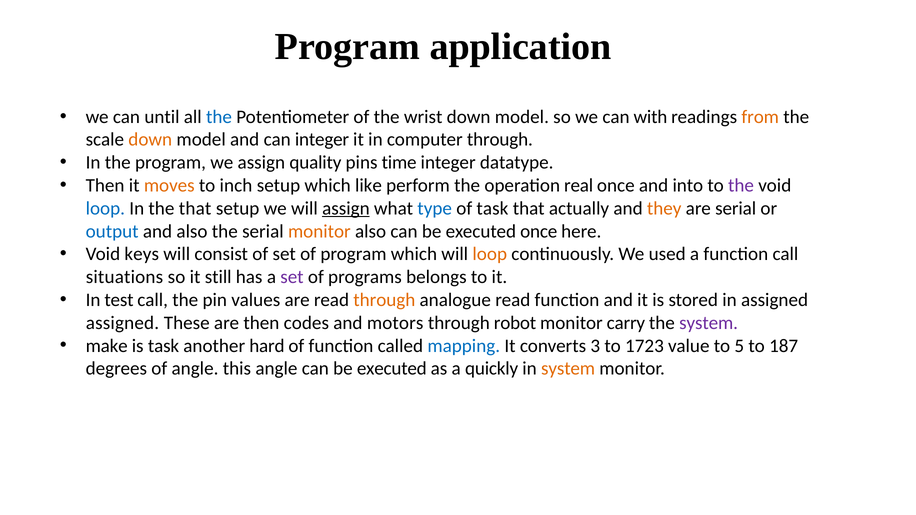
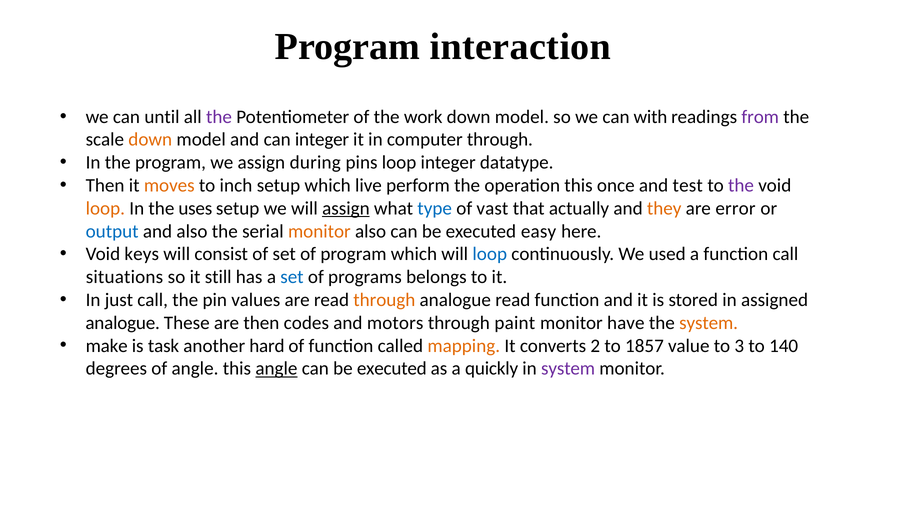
application: application -> interaction
the at (219, 117) colour: blue -> purple
wrist: wrist -> work
from colour: orange -> purple
quality: quality -> during
pins time: time -> loop
like: like -> live
operation real: real -> this
into: into -> test
loop at (105, 208) colour: blue -> orange
the that: that -> uses
of task: task -> vast
are serial: serial -> error
executed once: once -> easy
loop at (490, 254) colour: orange -> blue
set at (292, 277) colour: purple -> blue
test: test -> just
assigned at (122, 323): assigned -> analogue
robot: robot -> paint
carry: carry -> have
system at (709, 323) colour: purple -> orange
mapping colour: blue -> orange
3: 3 -> 2
1723: 1723 -> 1857
5: 5 -> 3
187: 187 -> 140
angle at (276, 369) underline: none -> present
system at (568, 369) colour: orange -> purple
